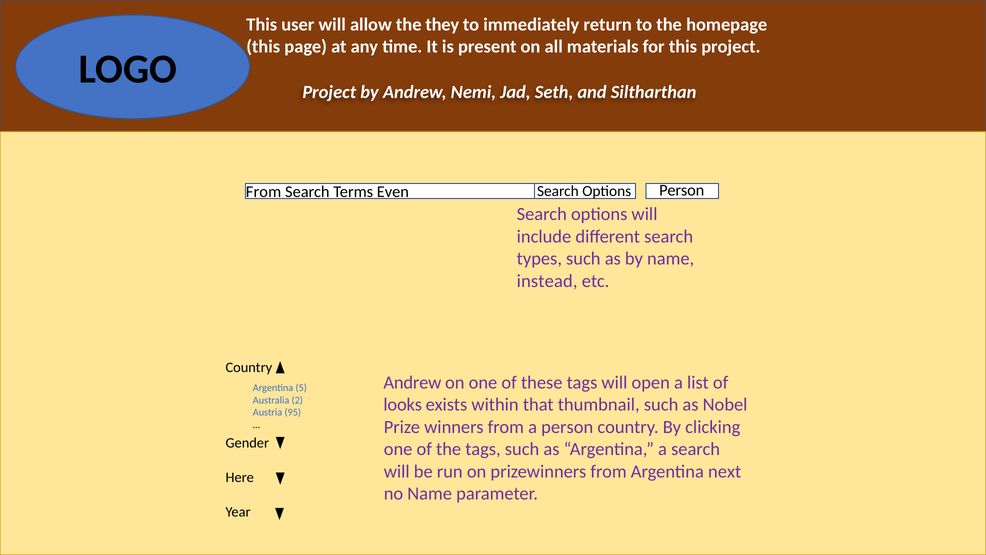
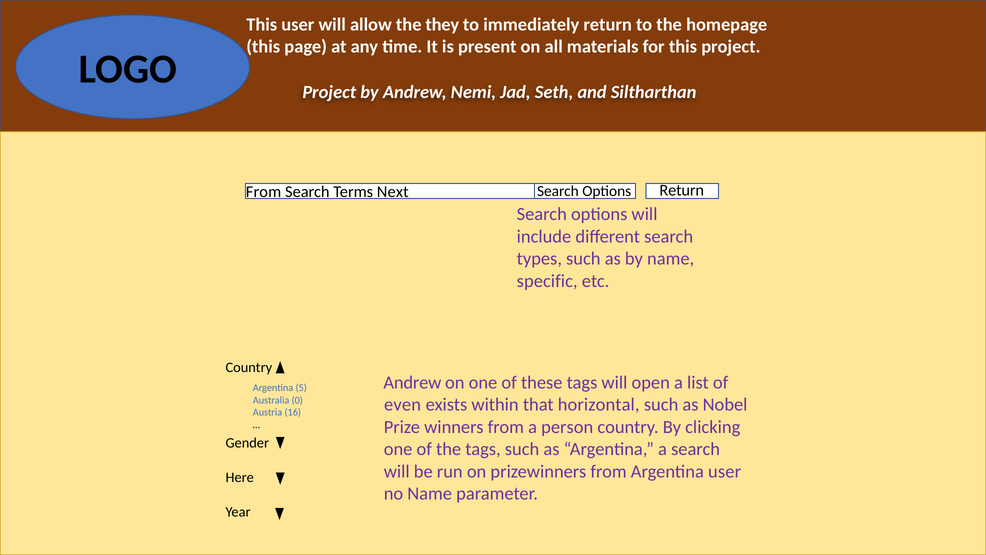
Person at (682, 190): Person -> Return
Even: Even -> Next
instead: instead -> specific
2: 2 -> 0
looks: looks -> even
thumbnail: thumbnail -> horizontal
95: 95 -> 16
Argentina next: next -> user
